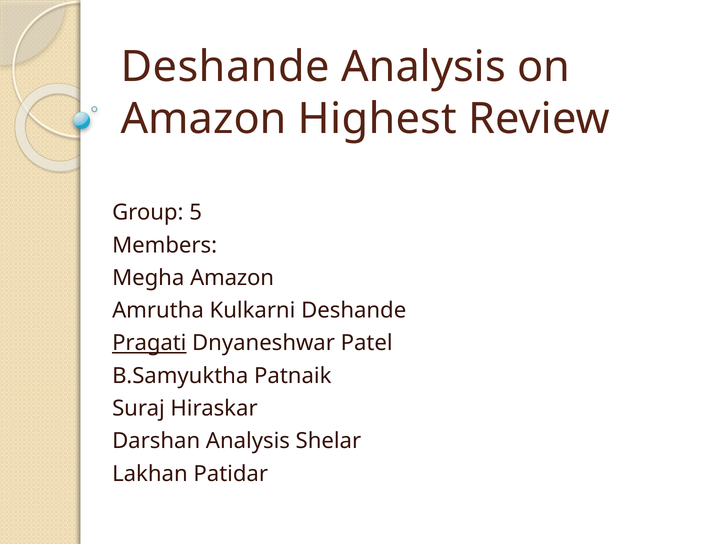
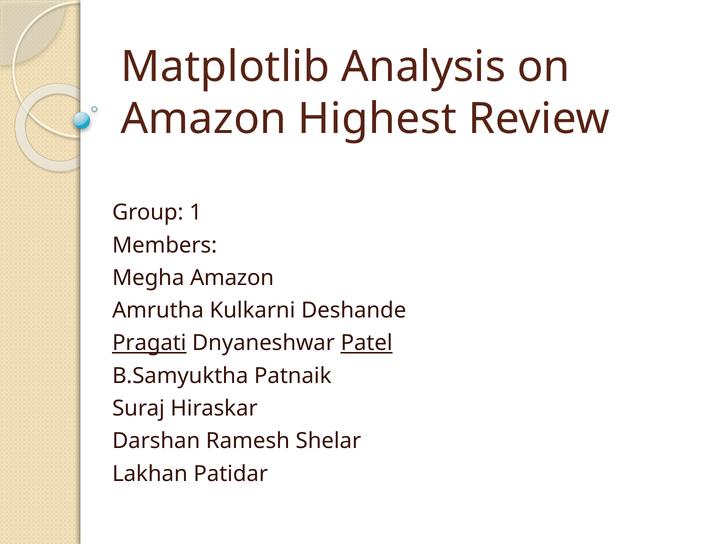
Deshande at (225, 67): Deshande -> Matplotlib
5: 5 -> 1
Patel underline: none -> present
Darshan Analysis: Analysis -> Ramesh
